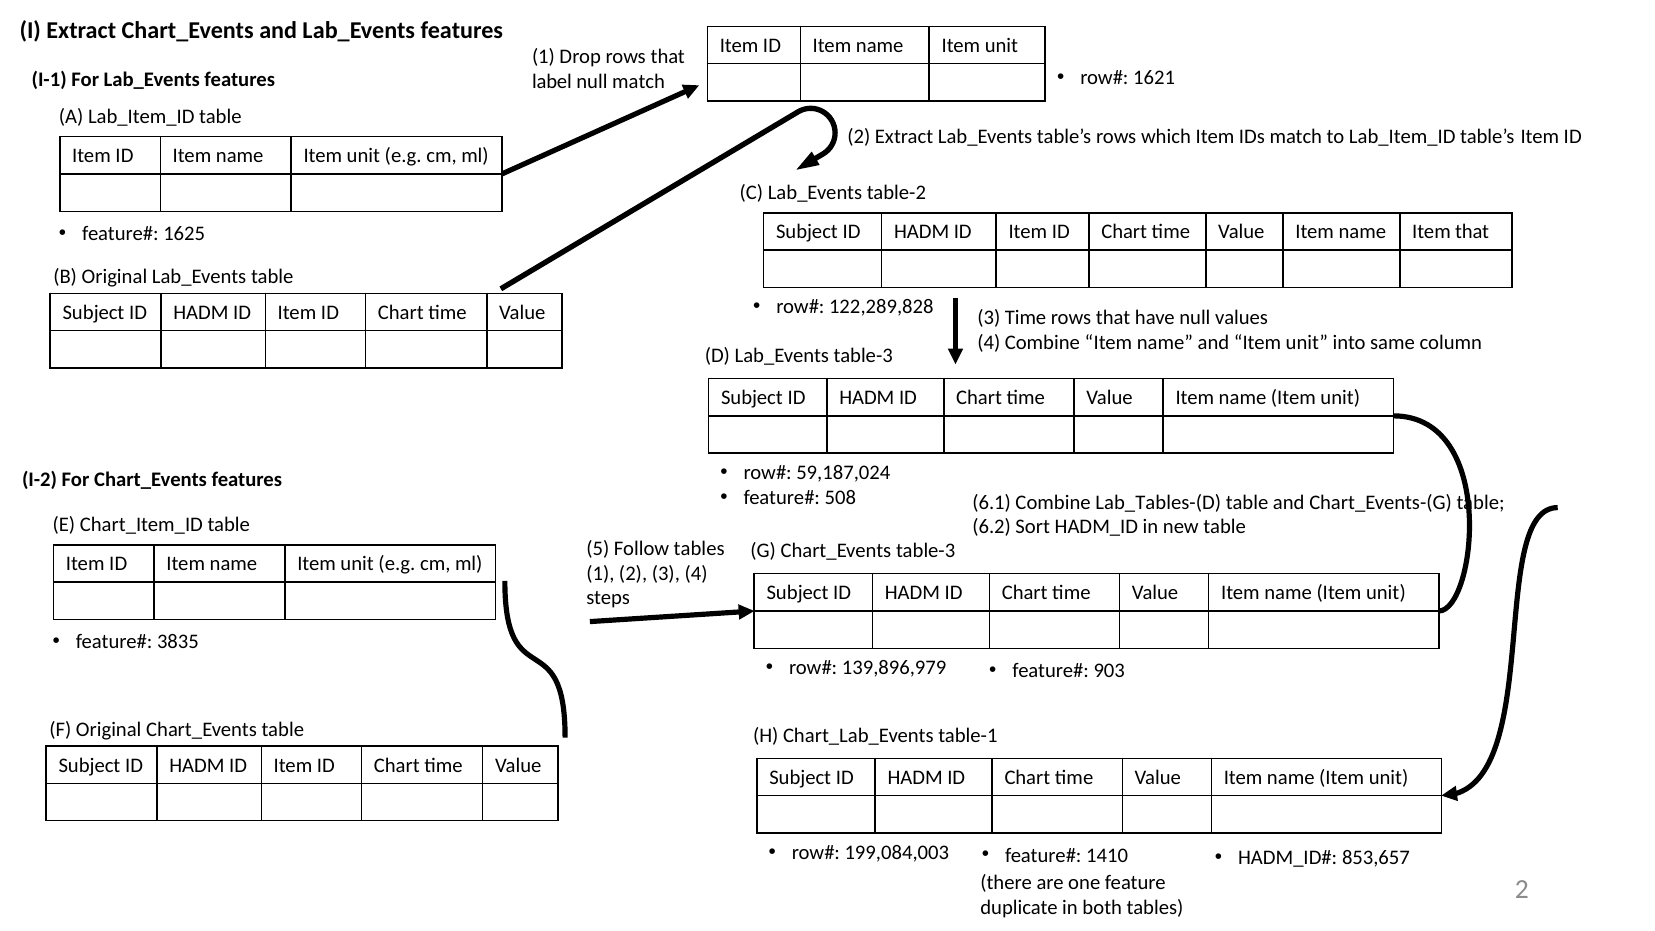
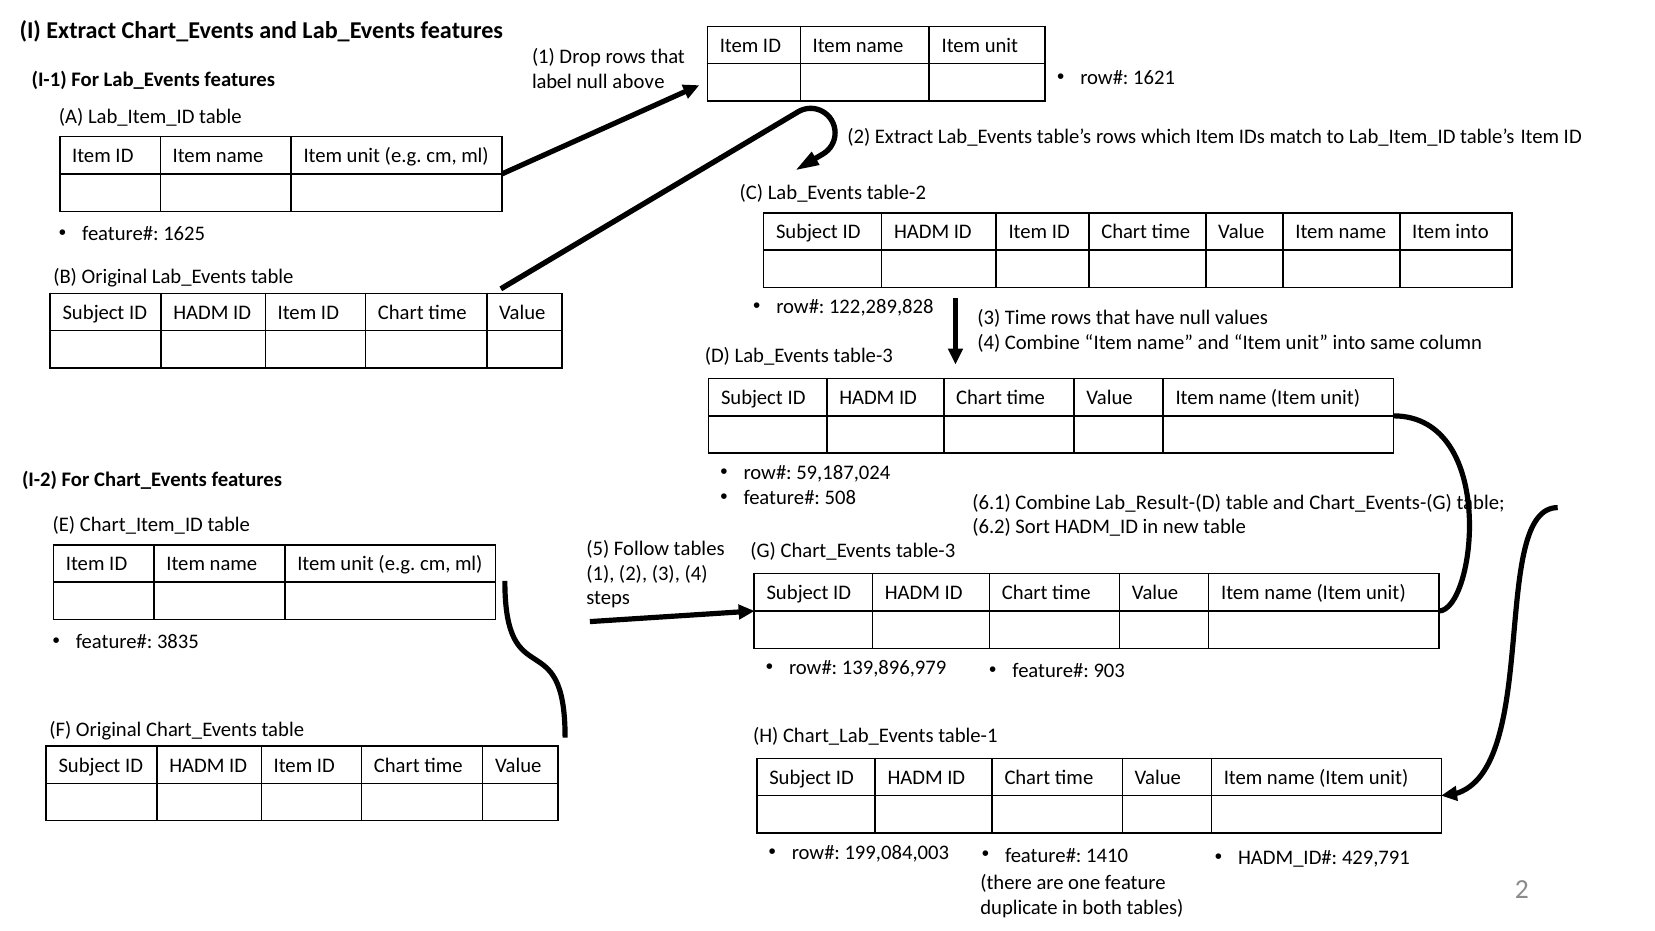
null match: match -> above
Item that: that -> into
Lab_Tables-(D: Lab_Tables-(D -> Lab_Result-(D
853,657: 853,657 -> 429,791
